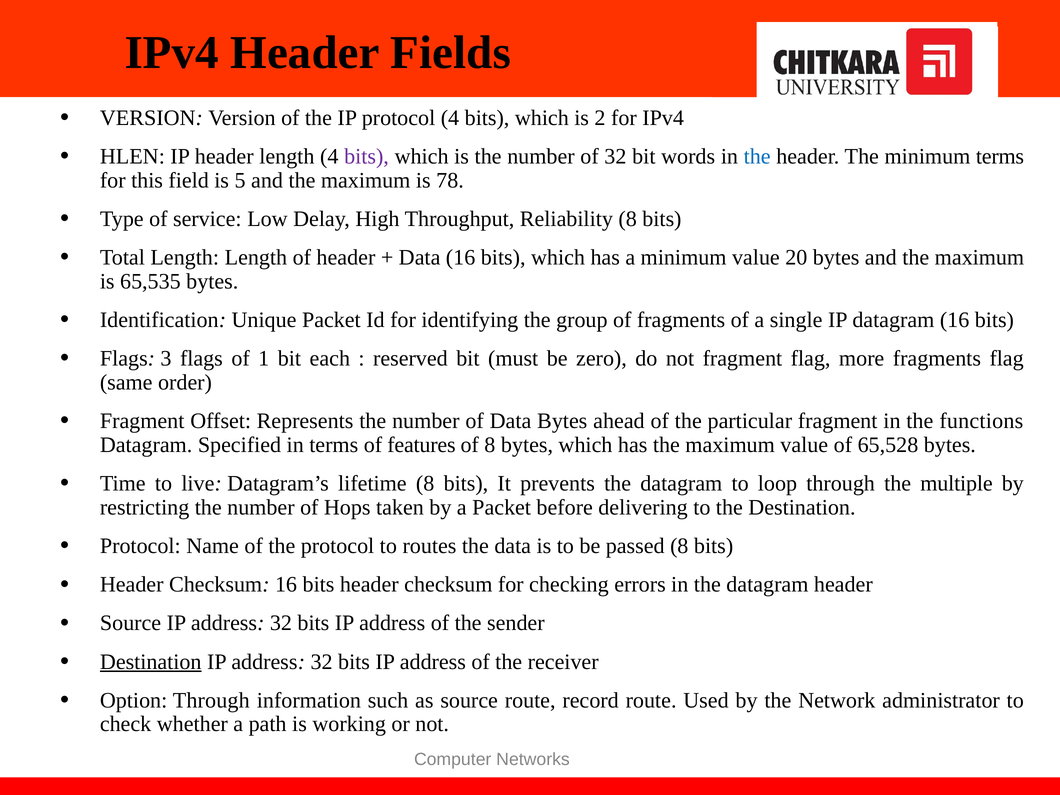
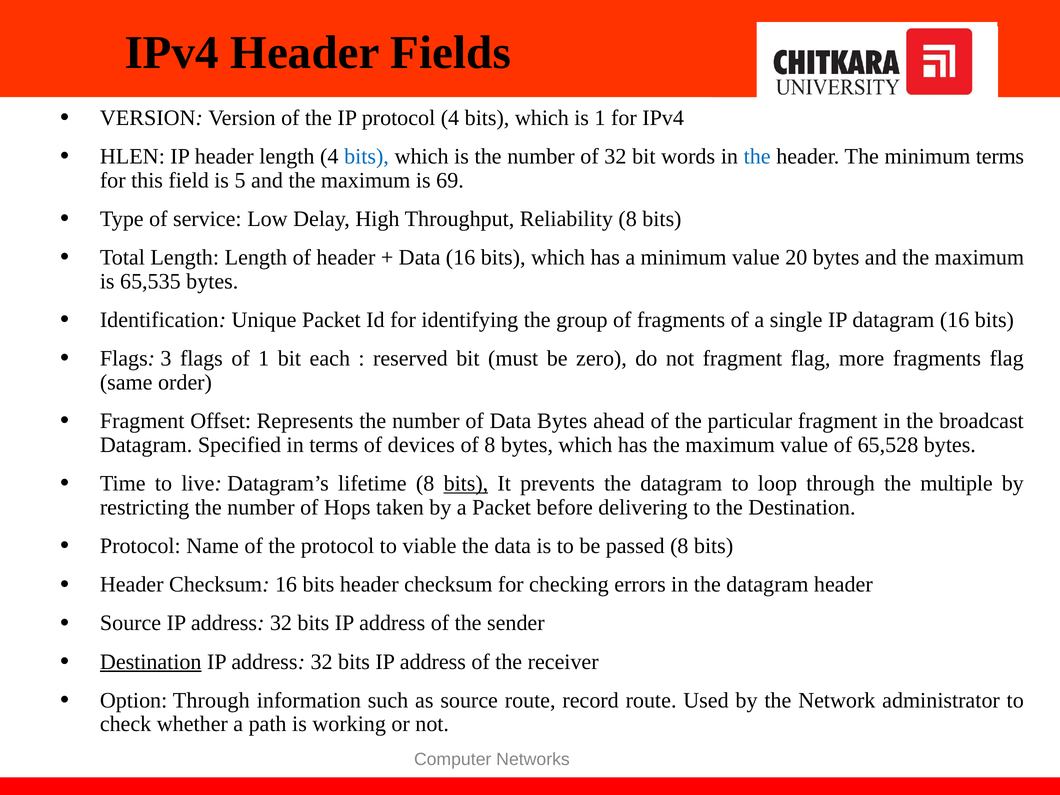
is 2: 2 -> 1
bits at (367, 156) colour: purple -> blue
78: 78 -> 69
functions: functions -> broadcast
features: features -> devices
bits at (466, 483) underline: none -> present
routes: routes -> viable
